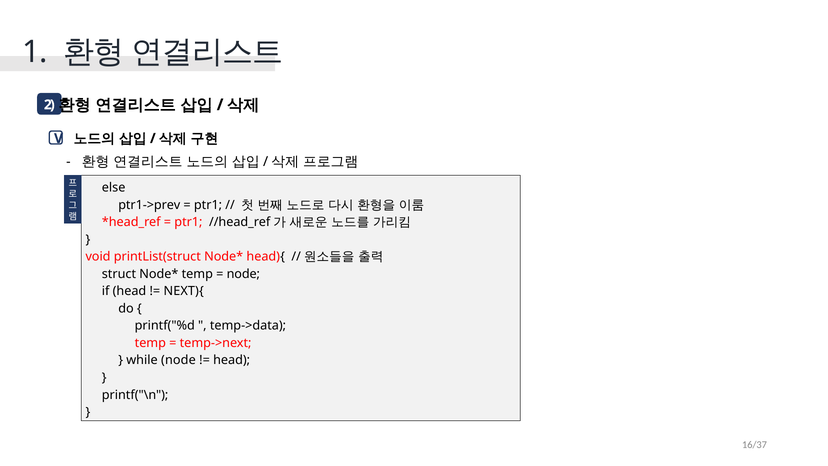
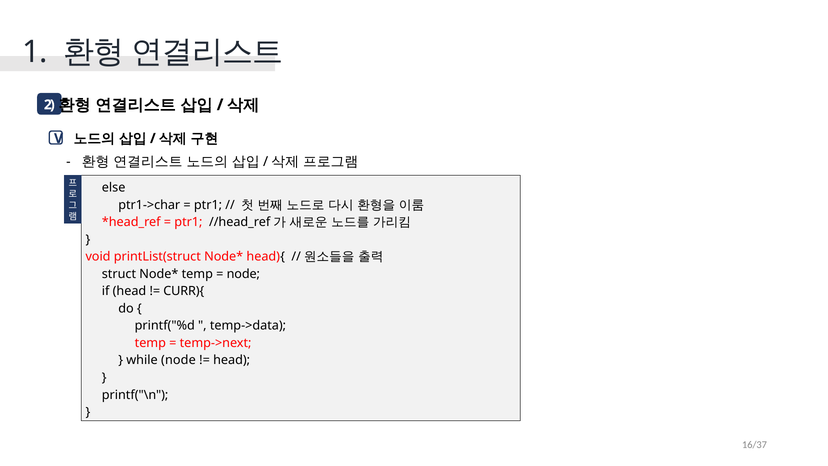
ptr1->prev: ptr1->prev -> ptr1->char
NEXT){: NEXT){ -> CURR){
